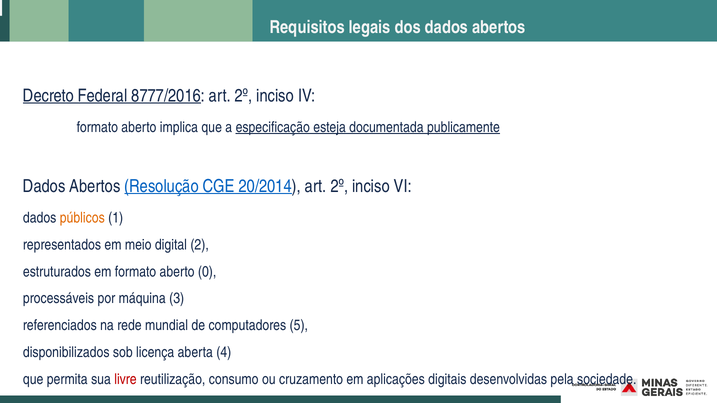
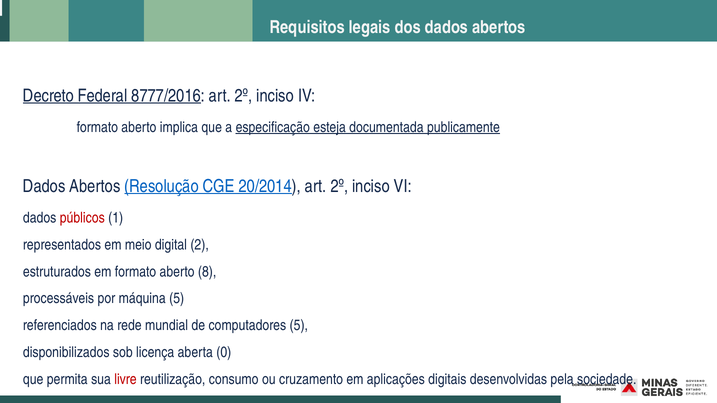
públicos colour: orange -> red
0: 0 -> 8
máquina 3: 3 -> 5
4: 4 -> 0
